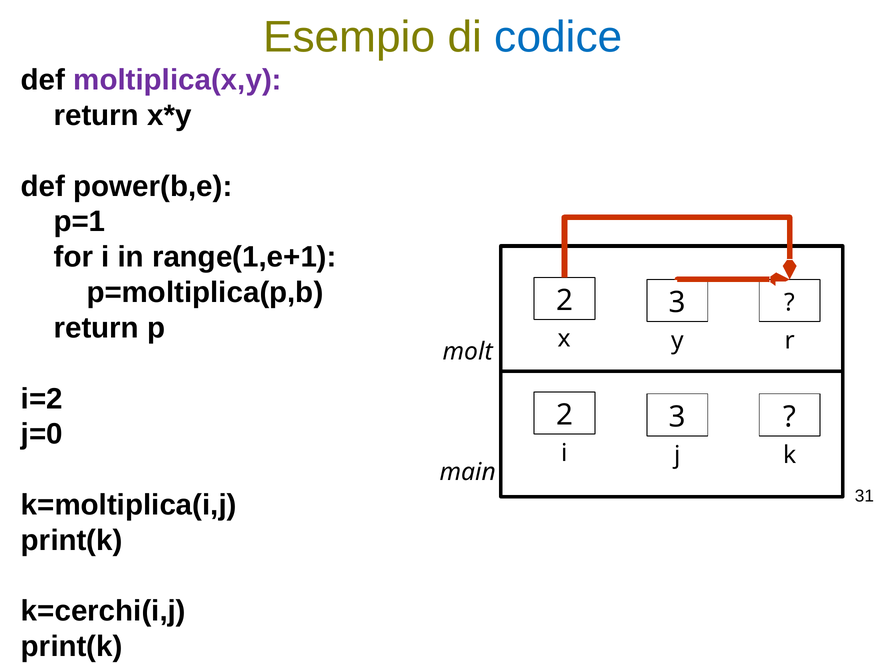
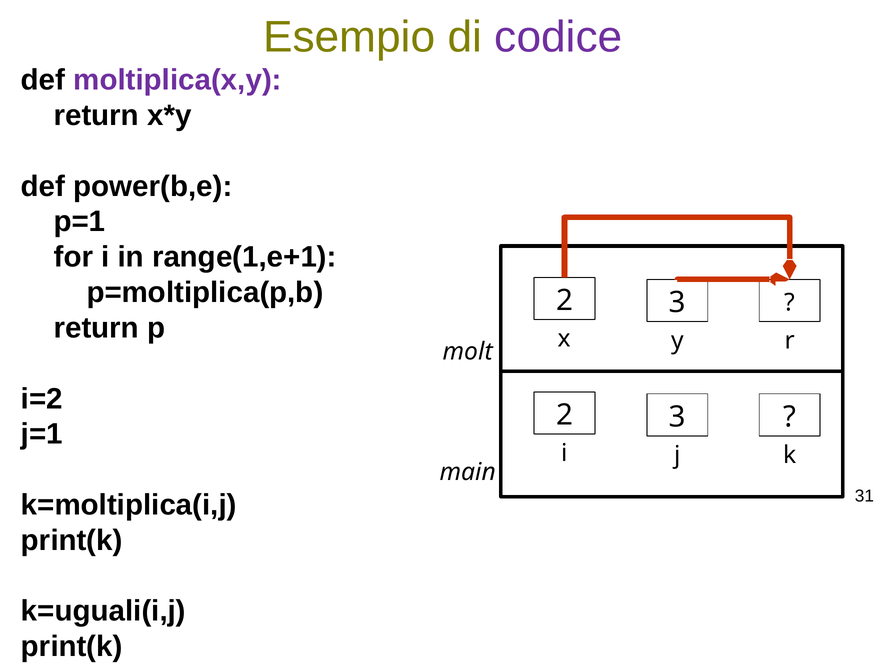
codice colour: blue -> purple
j=0: j=0 -> j=1
k=cerchi(i,j: k=cerchi(i,j -> k=uguali(i,j
